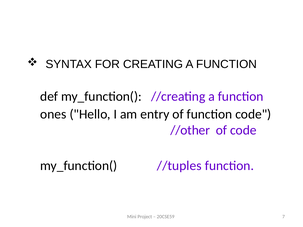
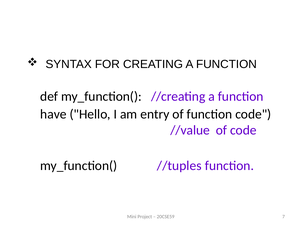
ones: ones -> have
//other: //other -> //value
